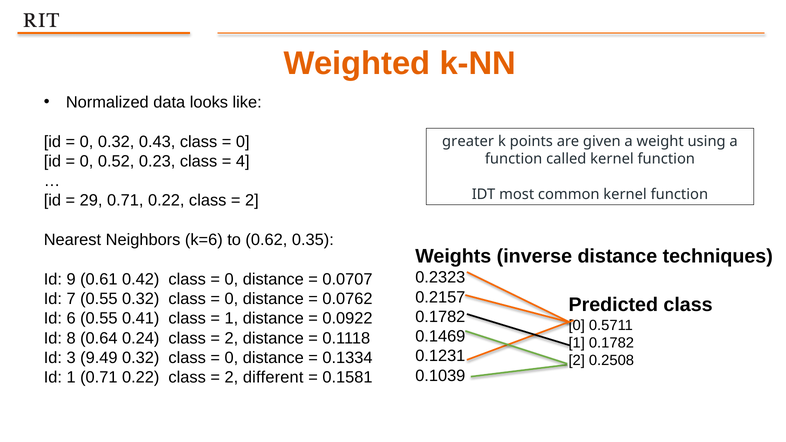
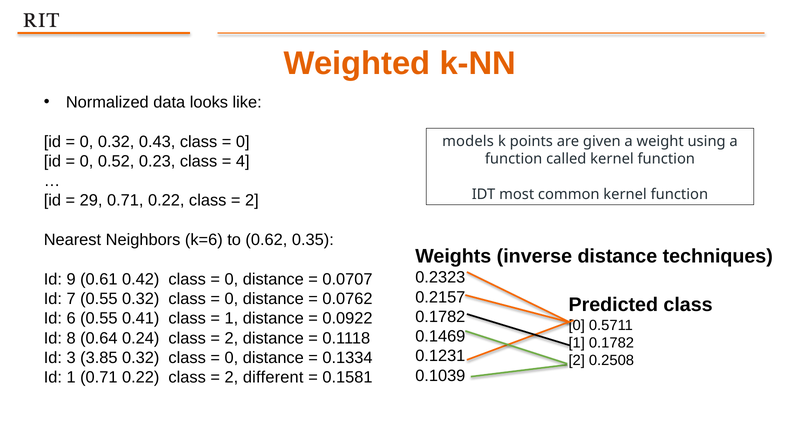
greater: greater -> models
9.49: 9.49 -> 3.85
